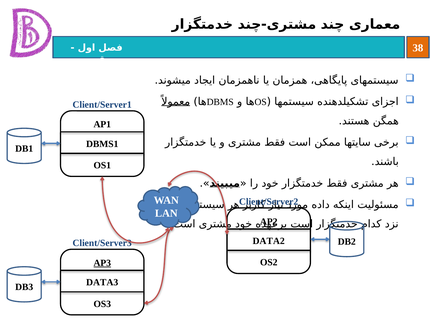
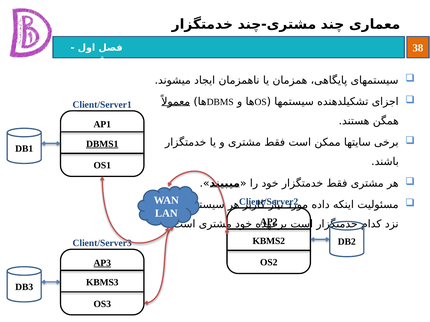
DBMS1 underline: none -> present
DATA2: DATA2 -> KBMS2
DATA3: DATA3 -> KBMS3
